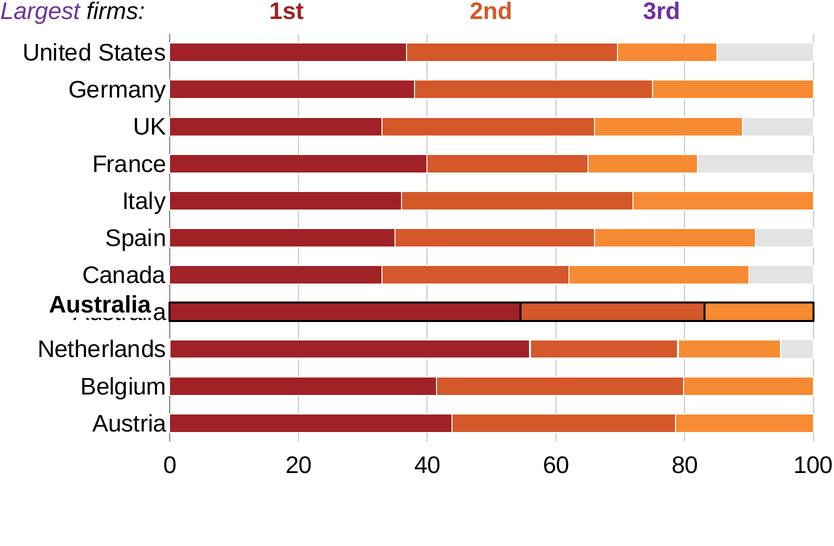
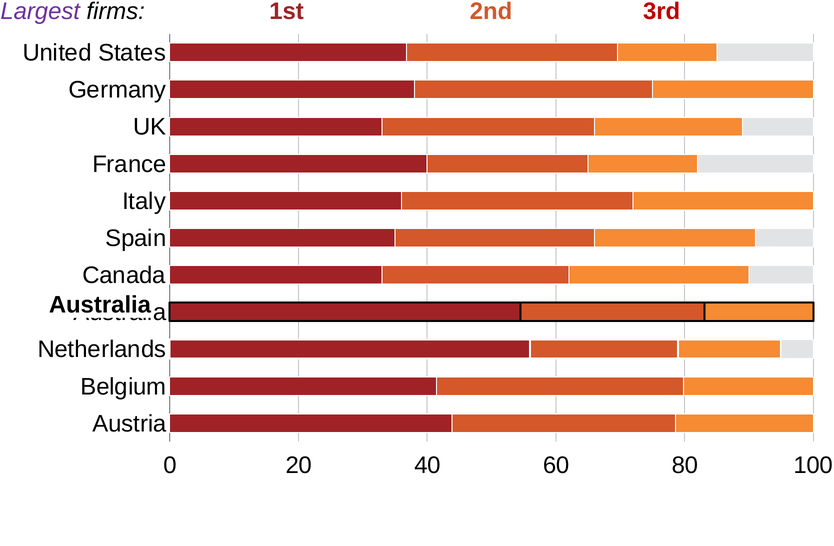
3rd colour: purple -> red
